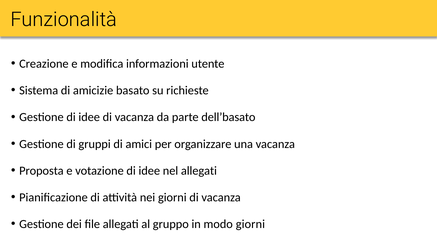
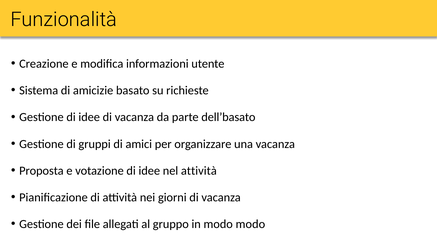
nel allegati: allegati -> attività
modo giorni: giorni -> modo
